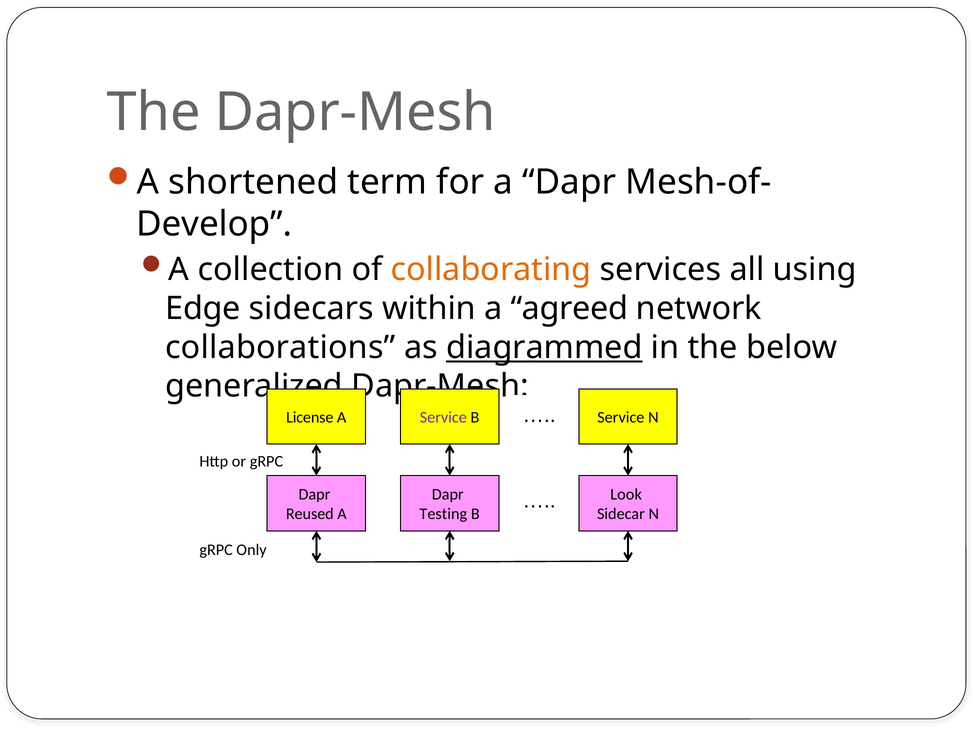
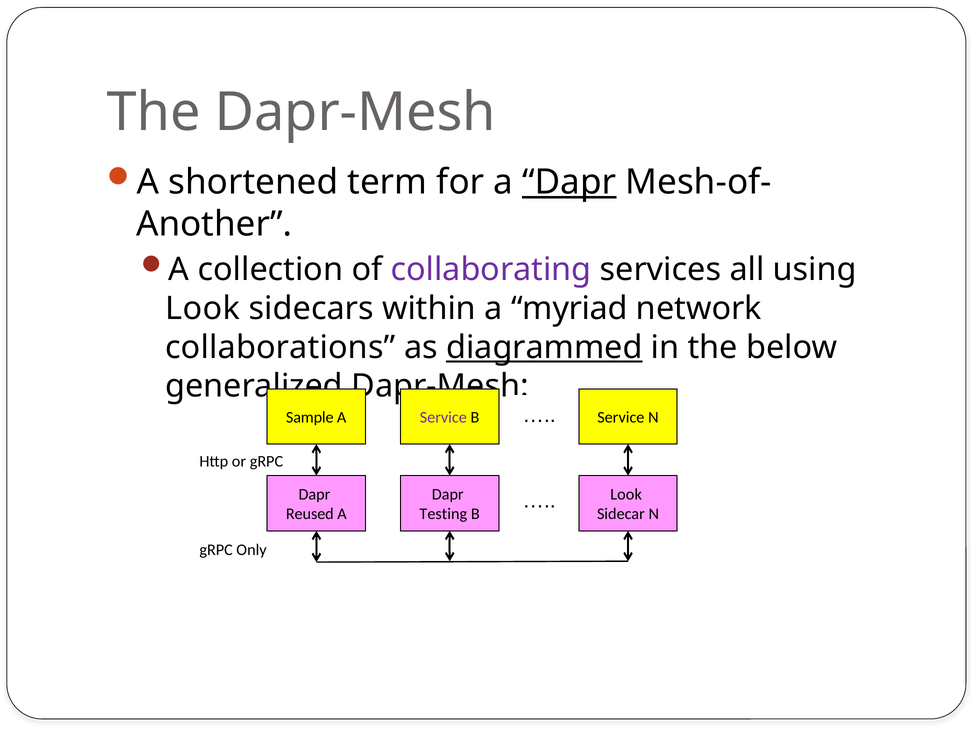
Dapr at (569, 182) underline: none -> present
Develop: Develop -> Another
collaborating colour: orange -> purple
Edge at (203, 309): Edge -> Look
agreed: agreed -> myriad
License: License -> Sample
